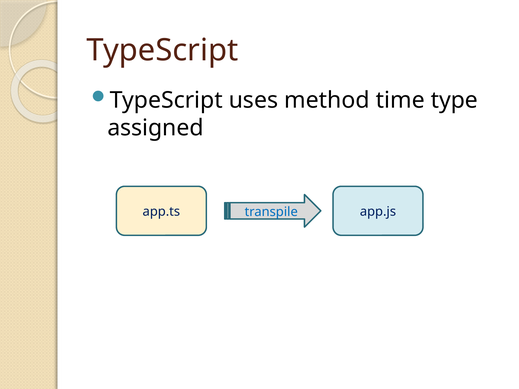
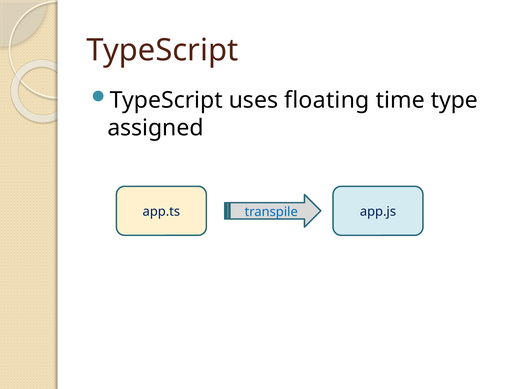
method: method -> floating
